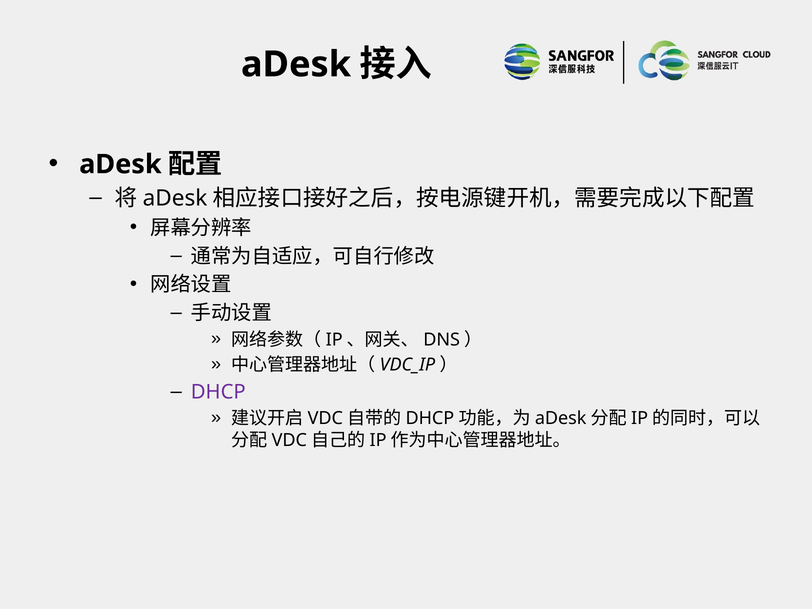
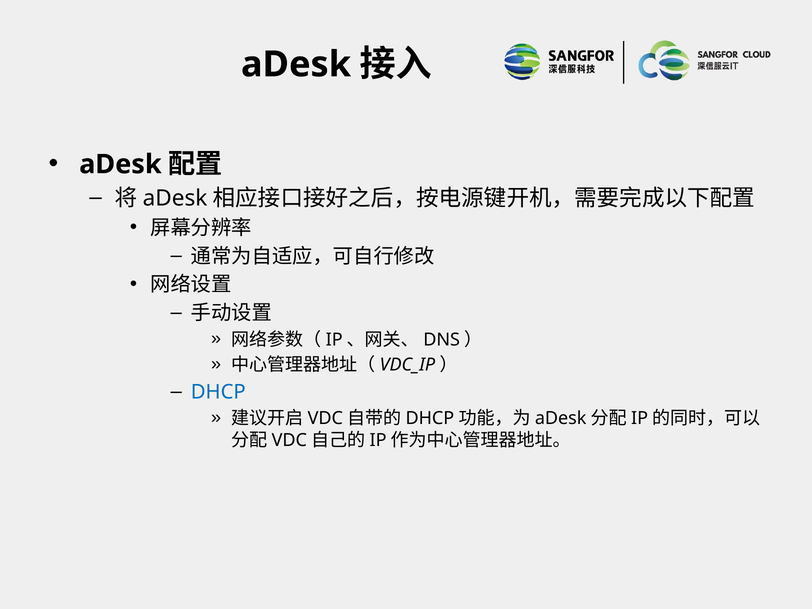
DHCP colour: purple -> blue
